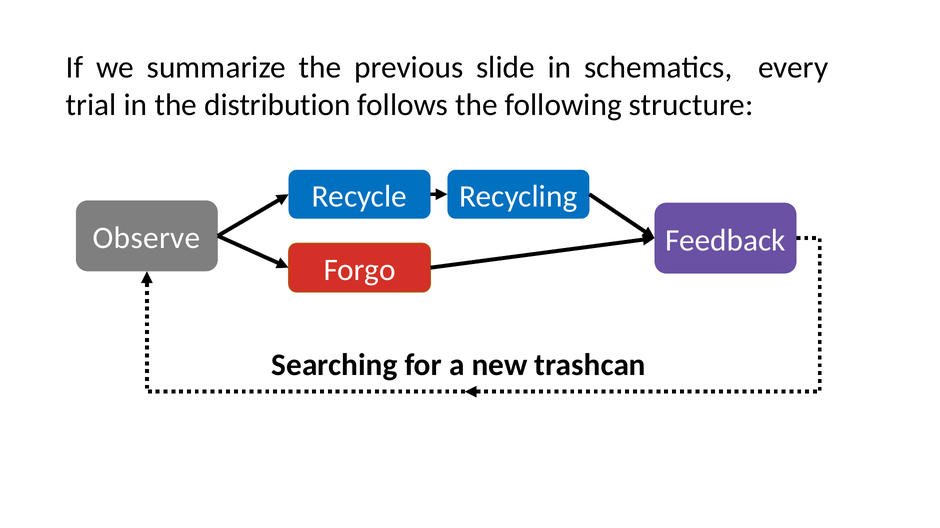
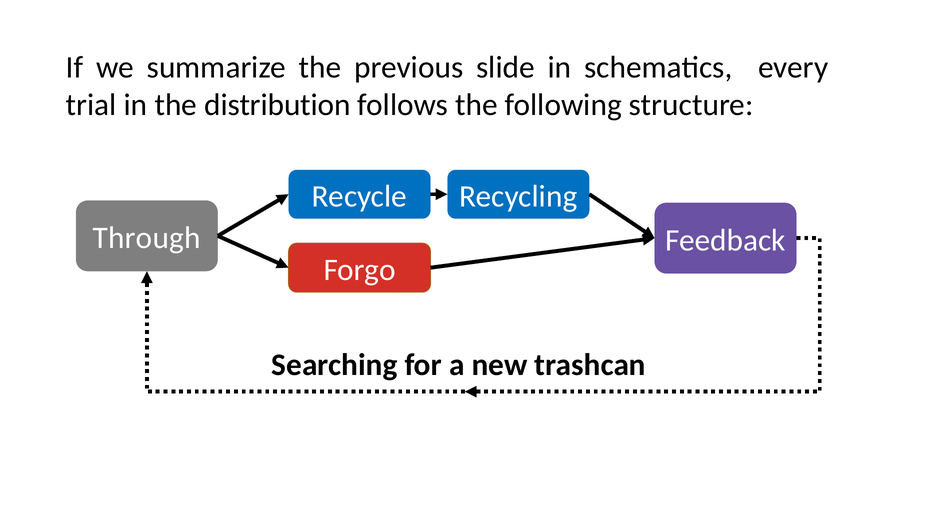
Observe: Observe -> Through
